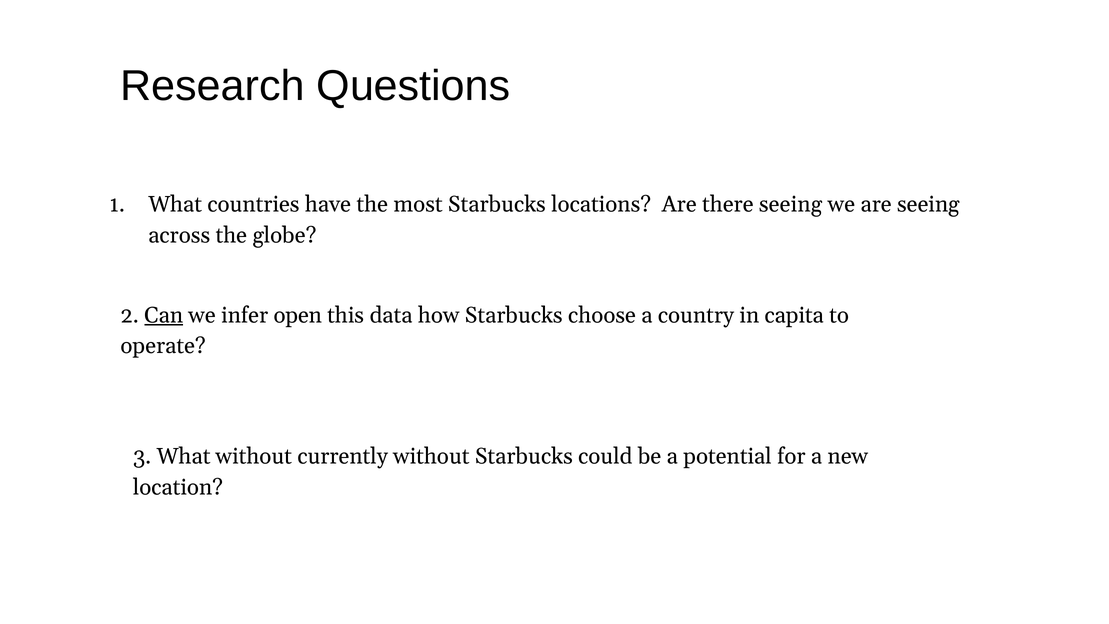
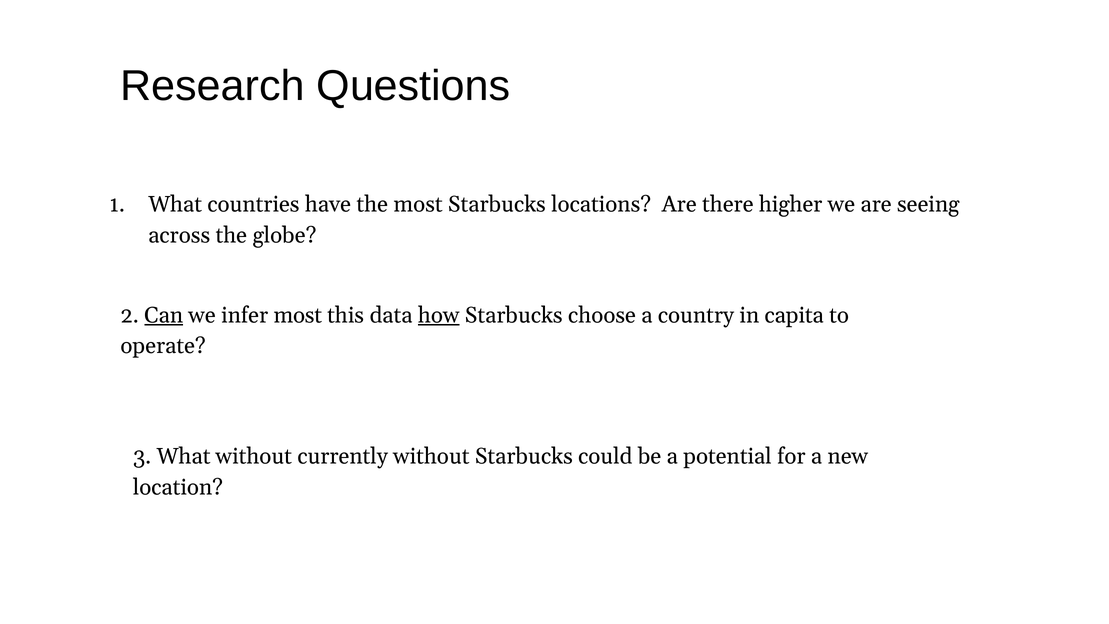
there seeing: seeing -> higher
infer open: open -> most
how underline: none -> present
